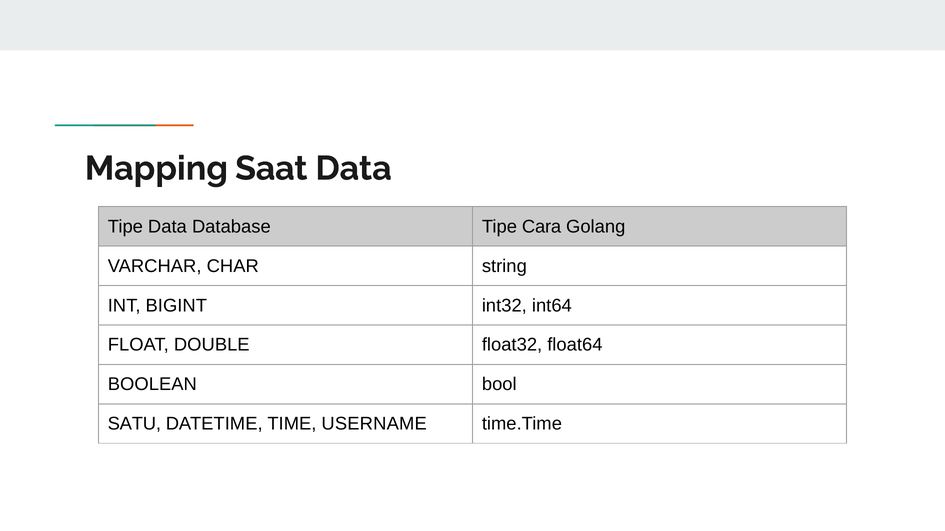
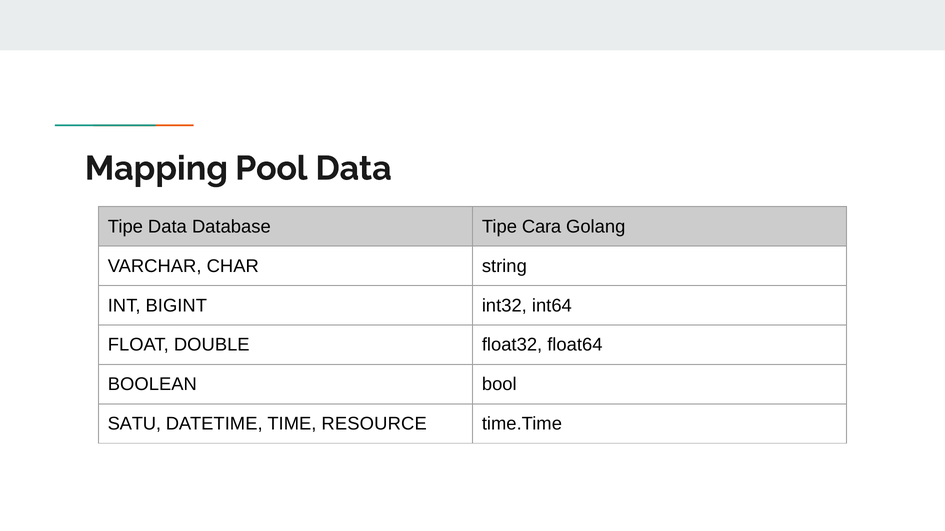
Saat: Saat -> Pool
USERNAME: USERNAME -> RESOURCE
